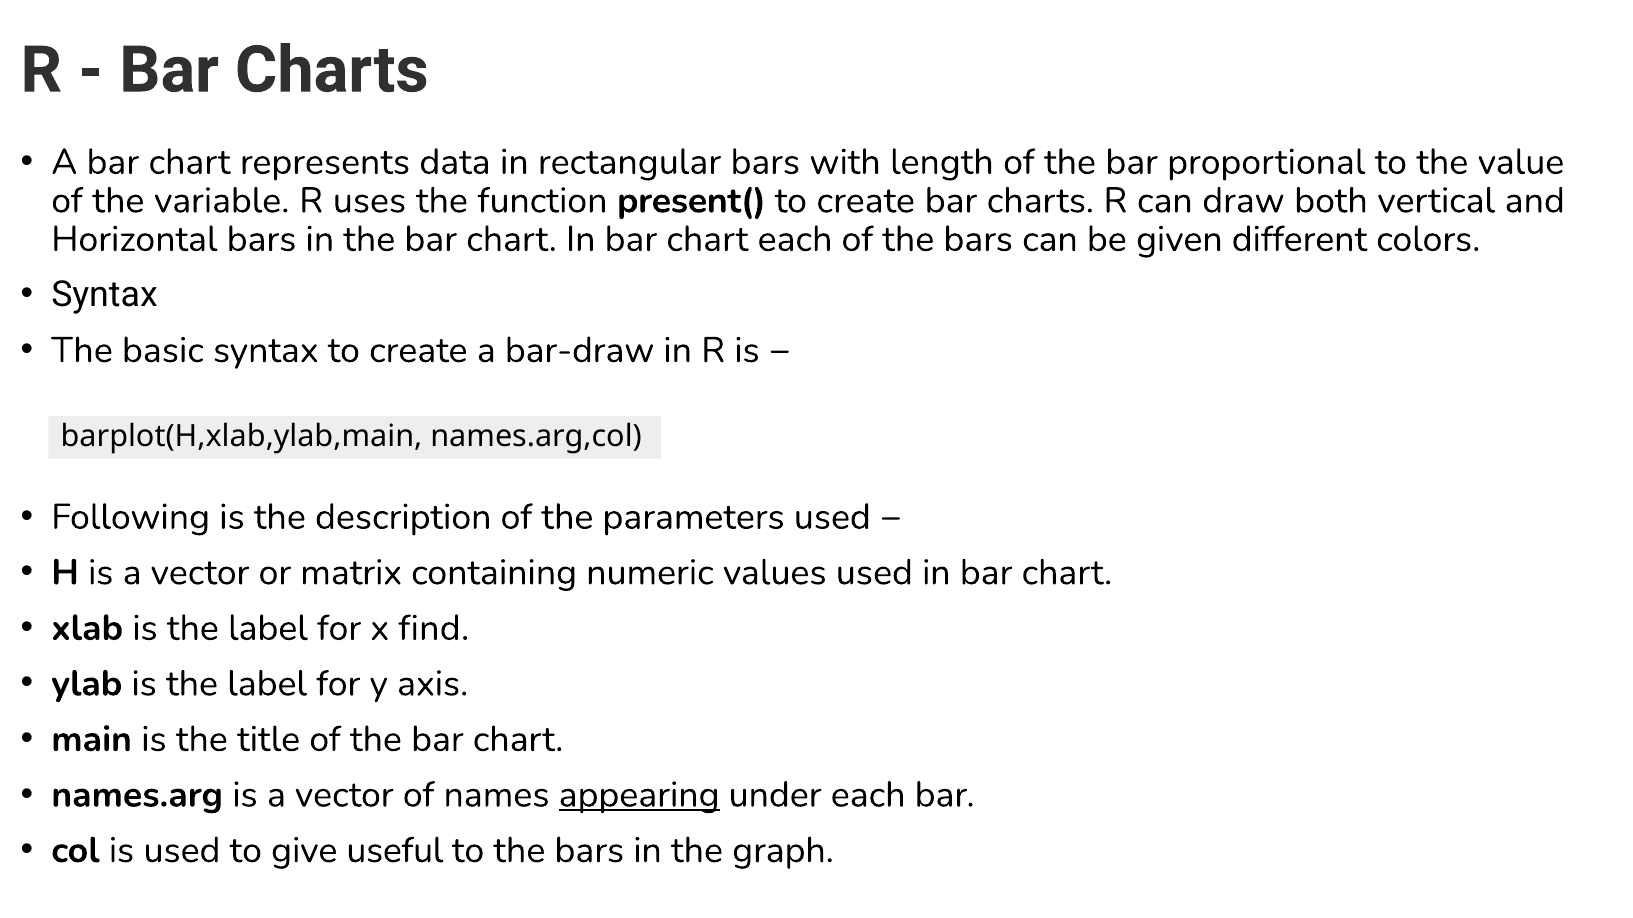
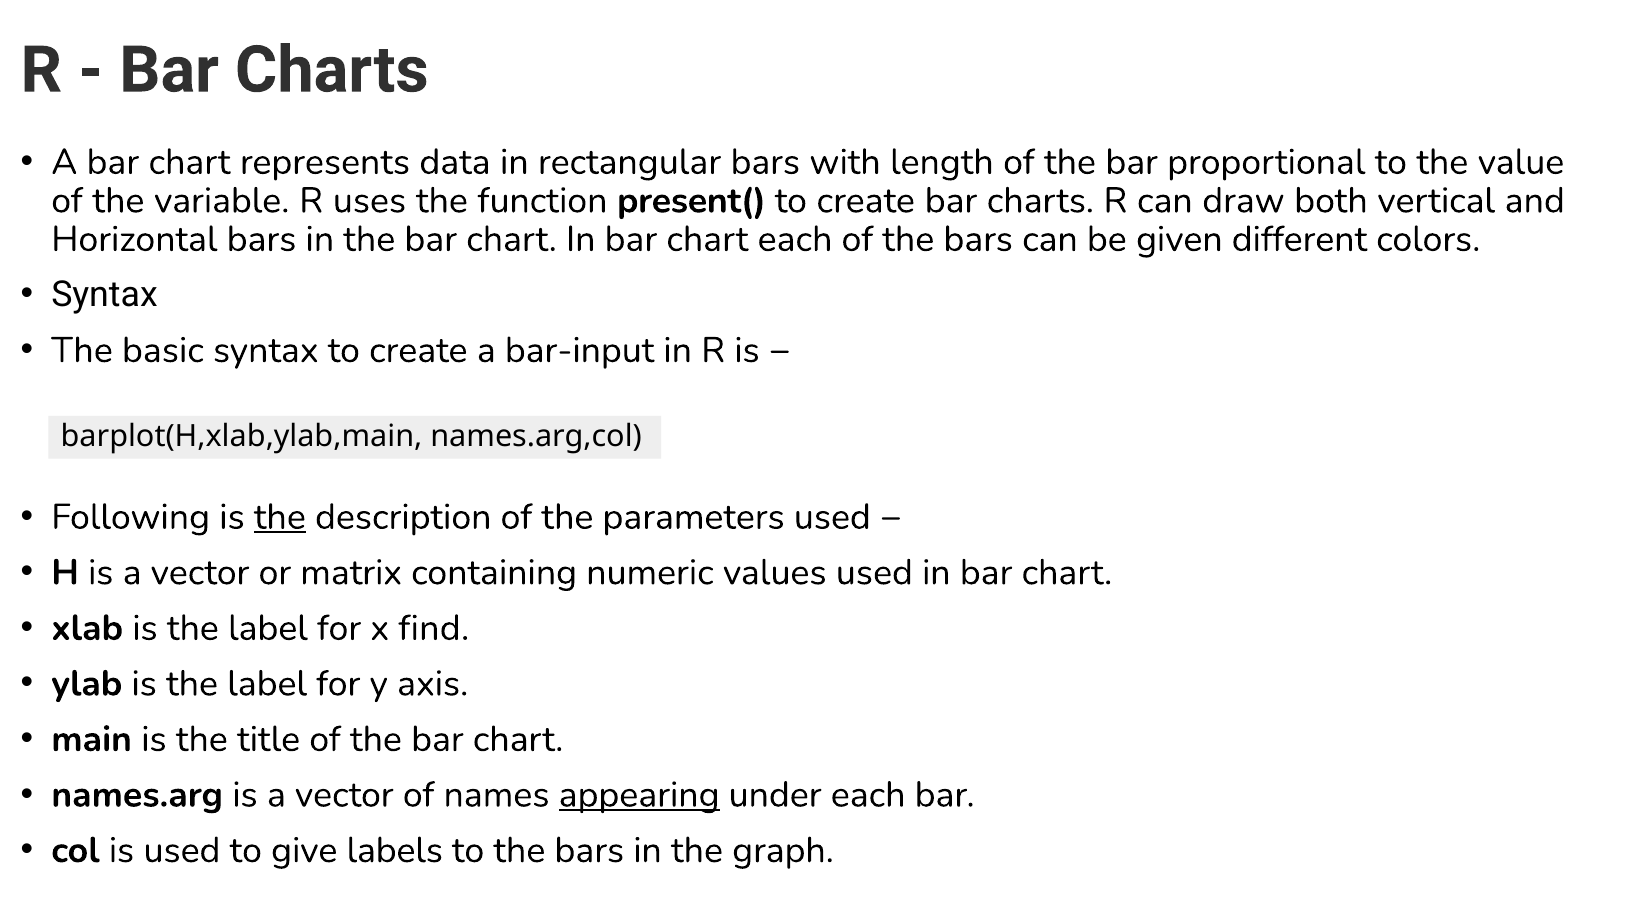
bar-draw: bar-draw -> bar-input
the at (280, 517) underline: none -> present
useful: useful -> labels
